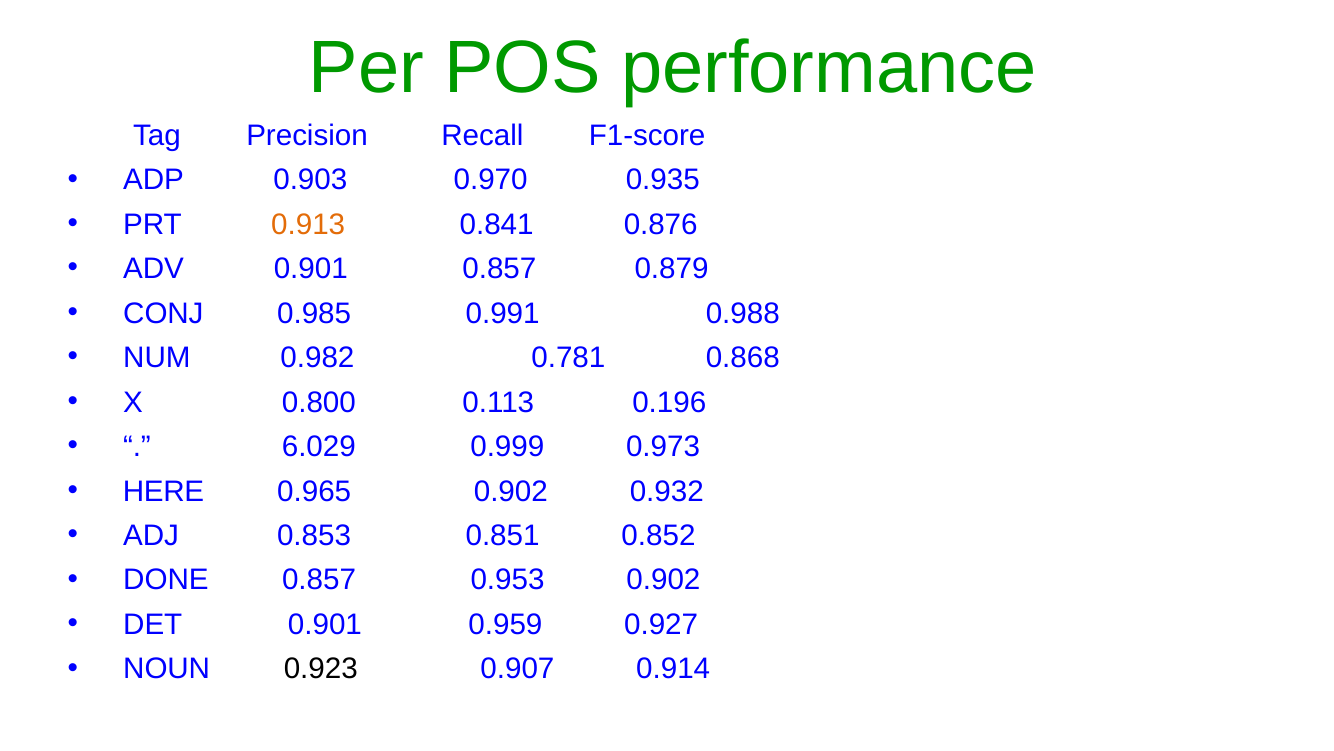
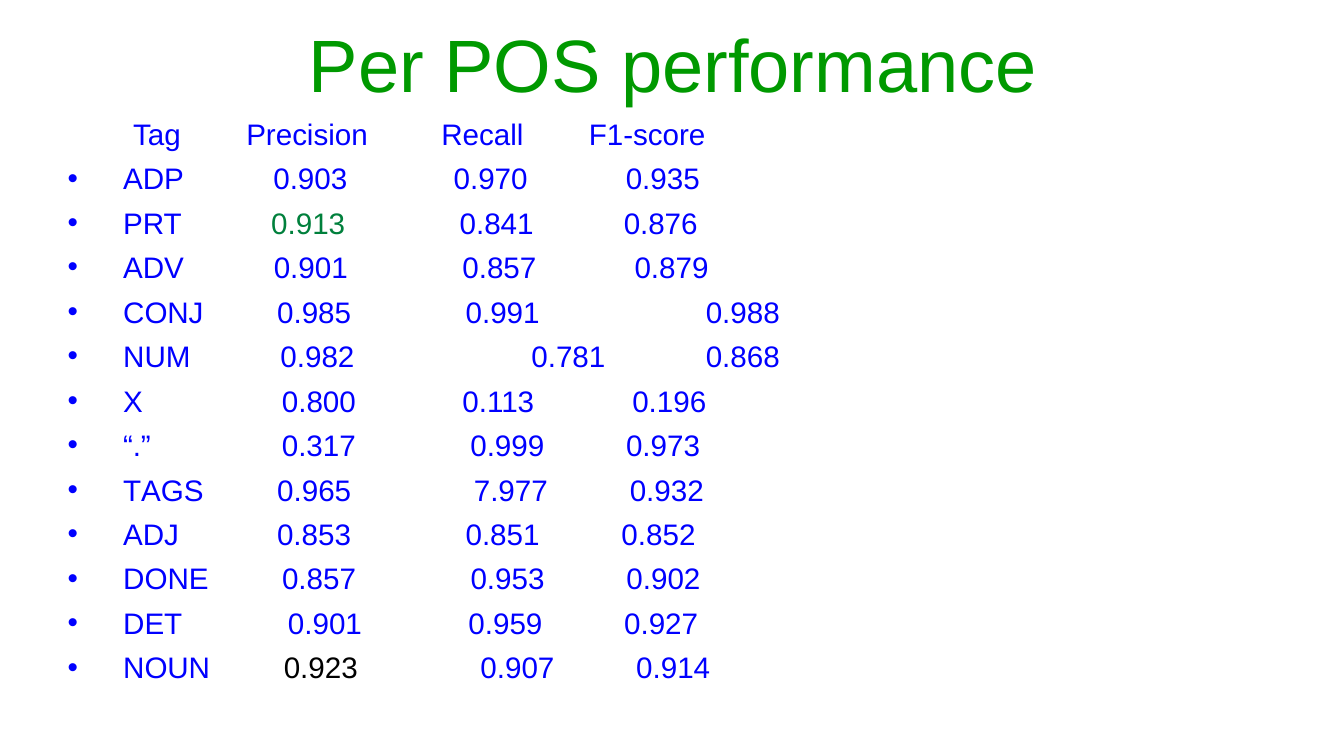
0.913 colour: orange -> green
6.029: 6.029 -> 0.317
HERE: HERE -> TAGS
0.965 0.902: 0.902 -> 7.977
